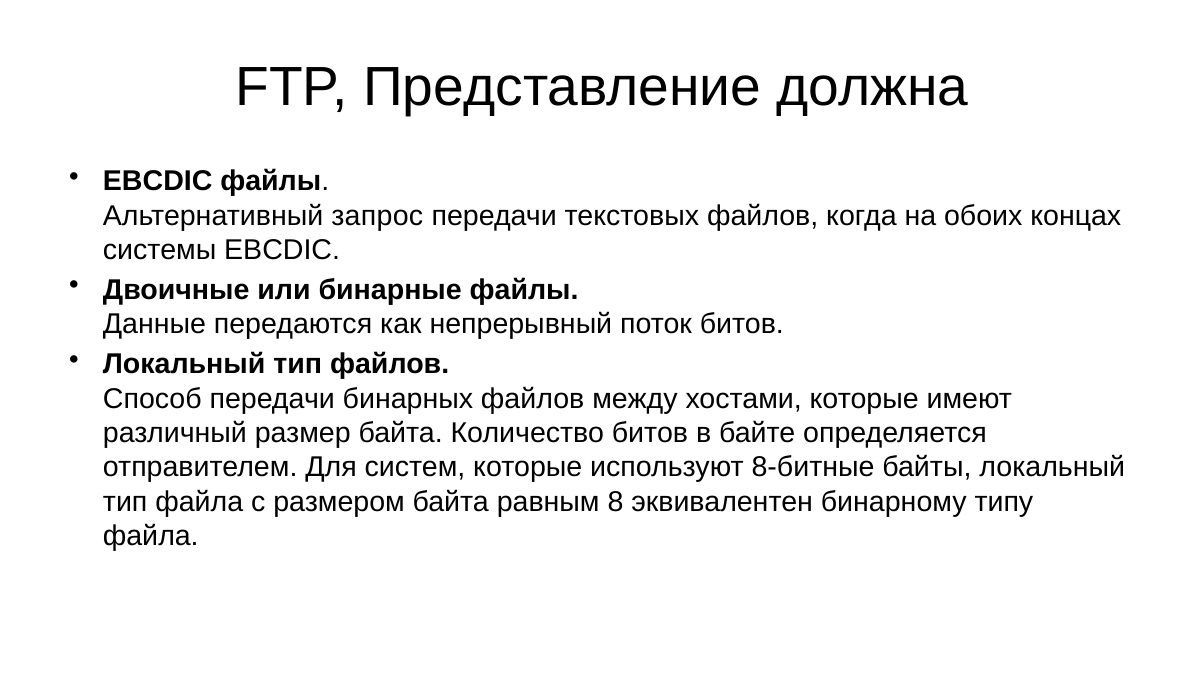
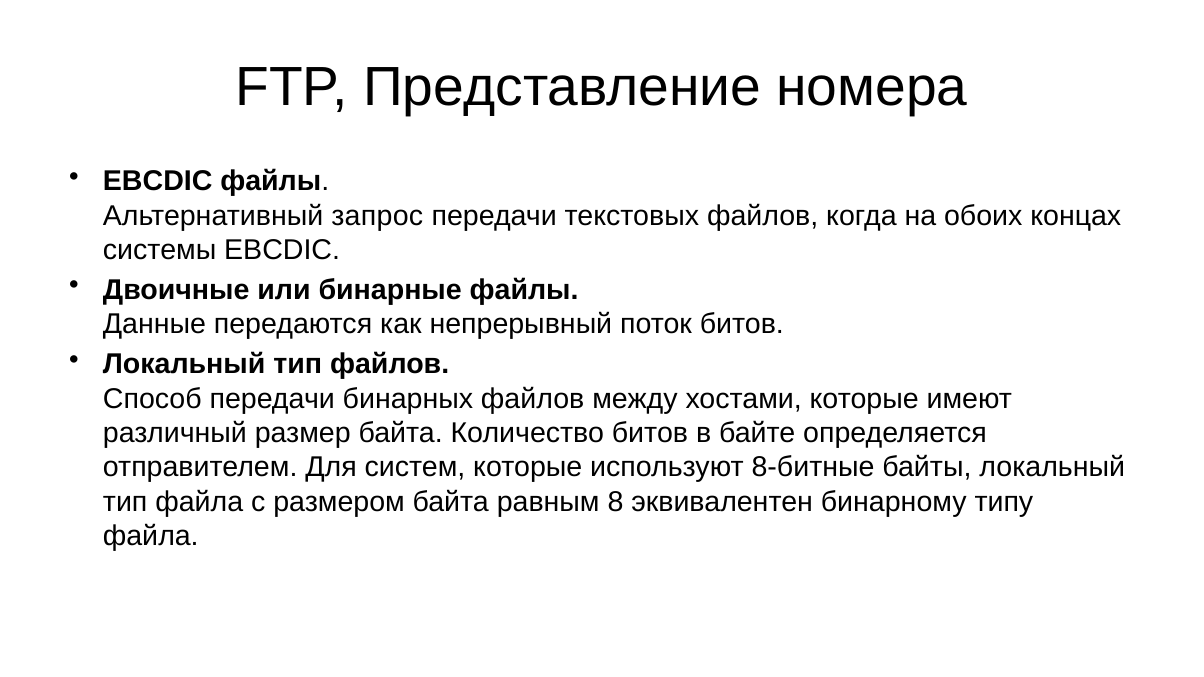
должна: должна -> номера
